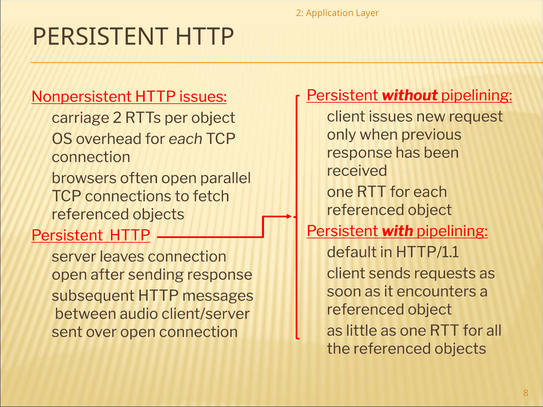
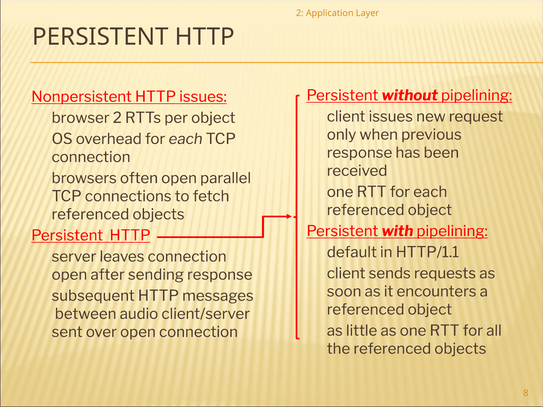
carriage: carriage -> browser
